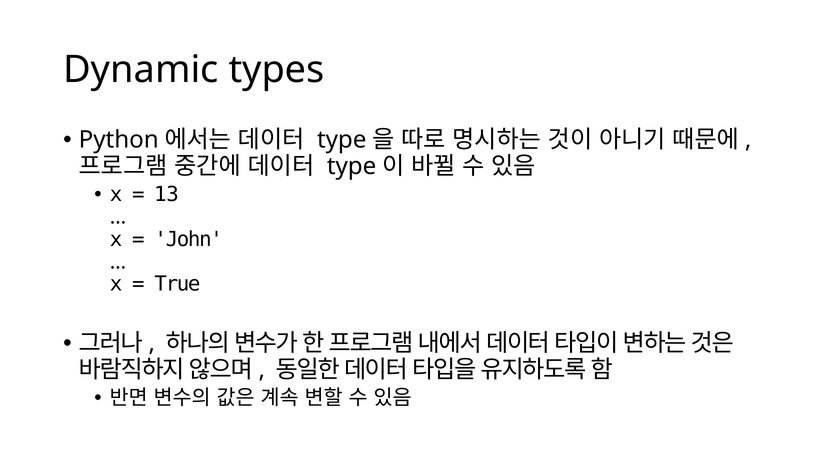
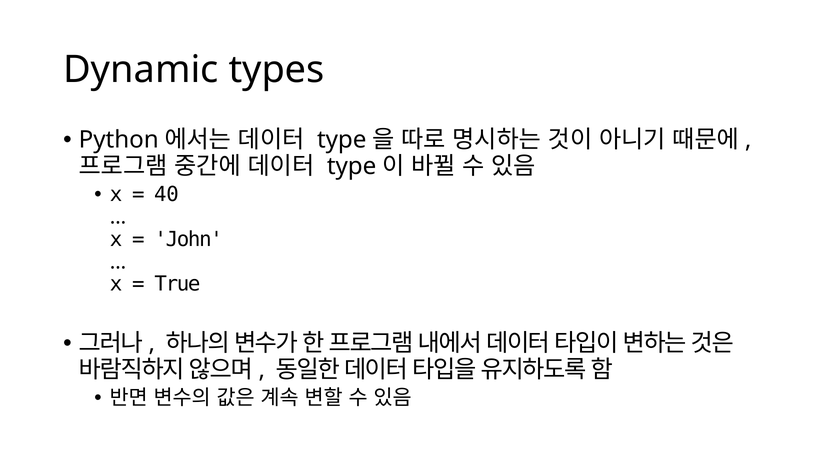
13: 13 -> 40
